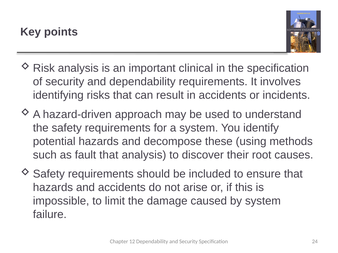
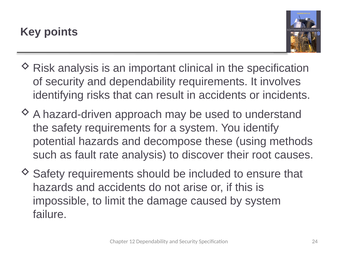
fault that: that -> rate
